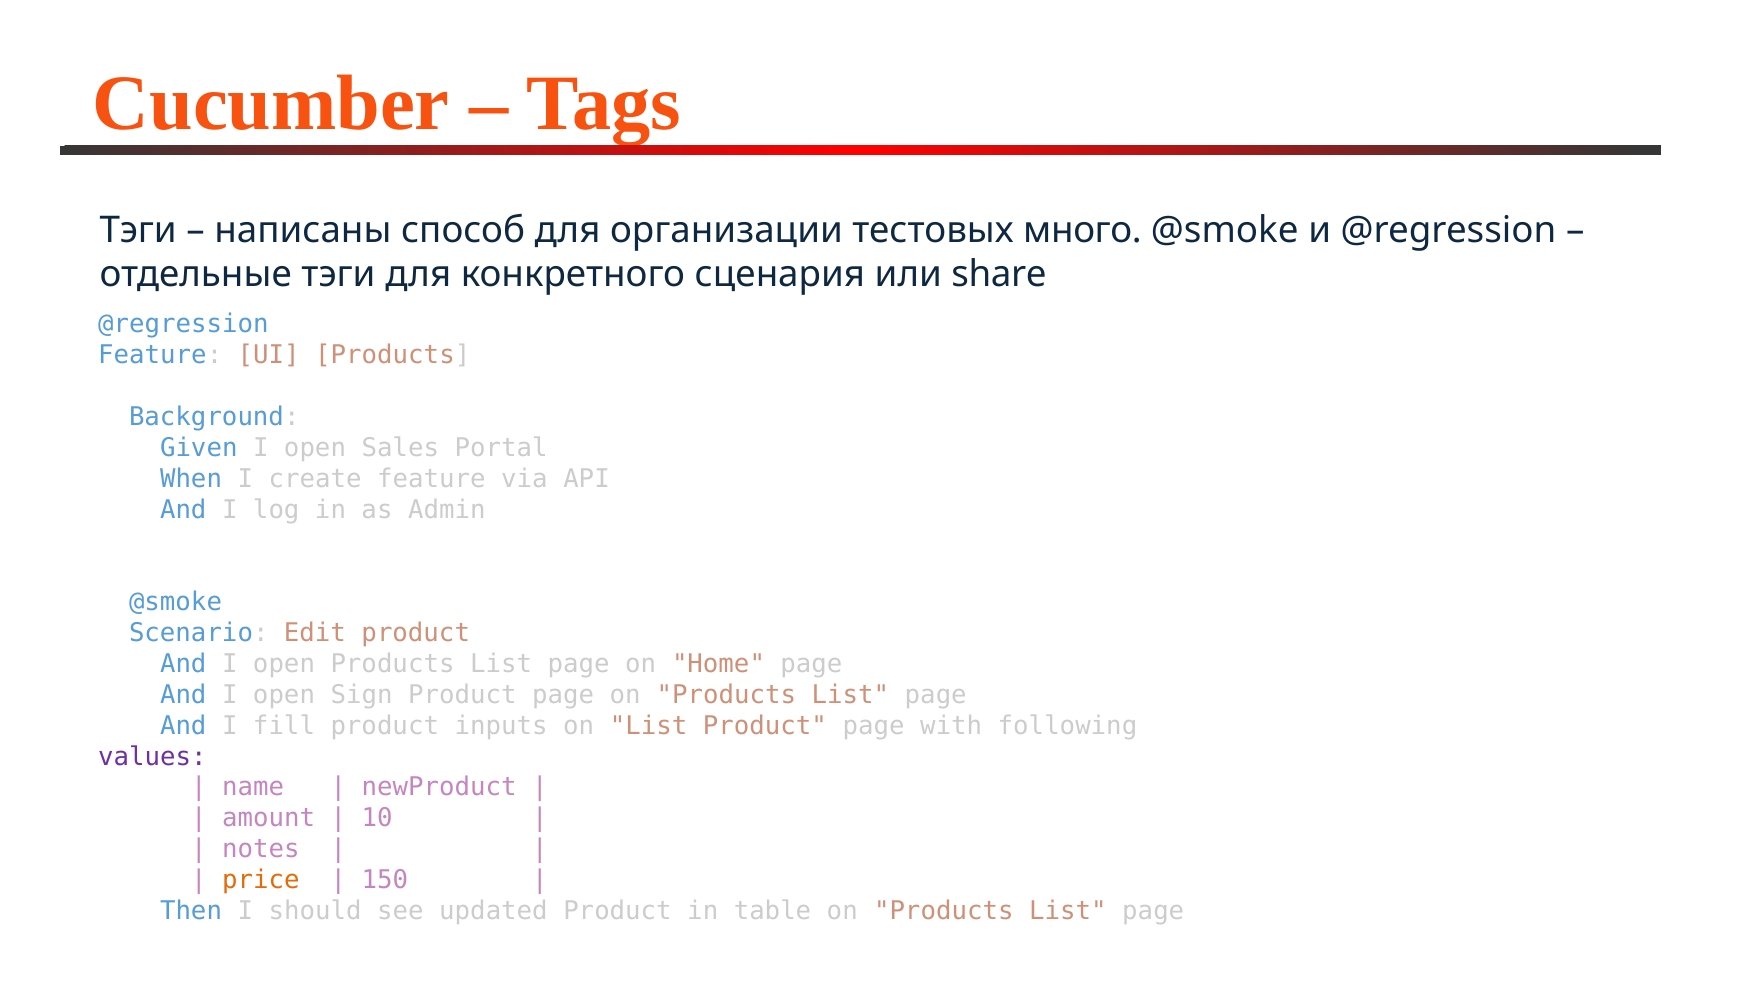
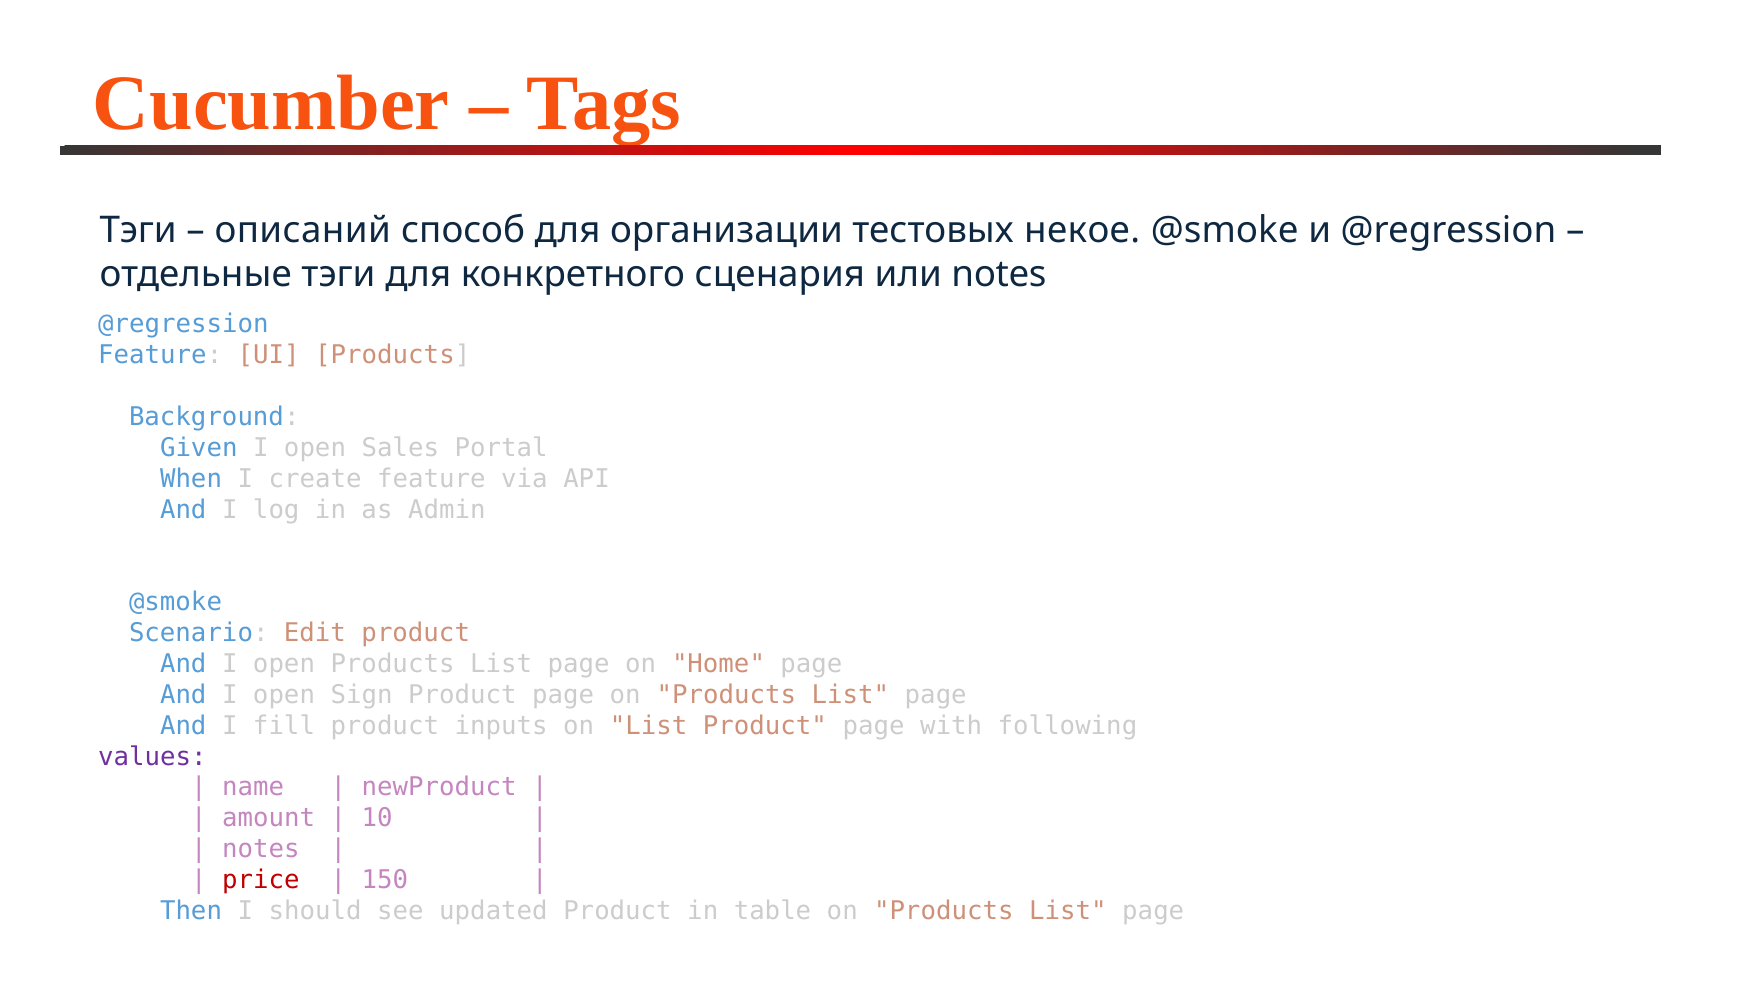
написаны: написаны -> описаний
много: много -> некое
или share: share -> notes
price colour: orange -> red
